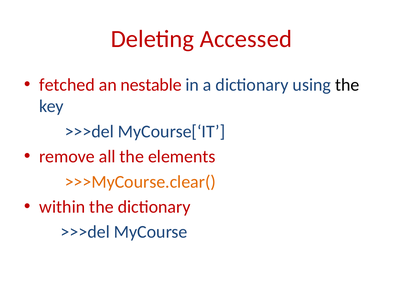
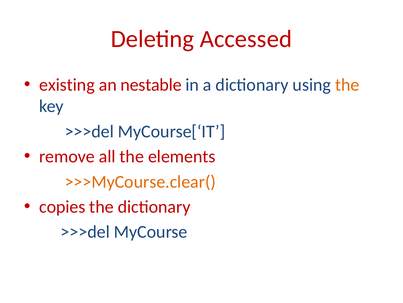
fetched: fetched -> existing
the at (347, 85) colour: black -> orange
within: within -> copies
